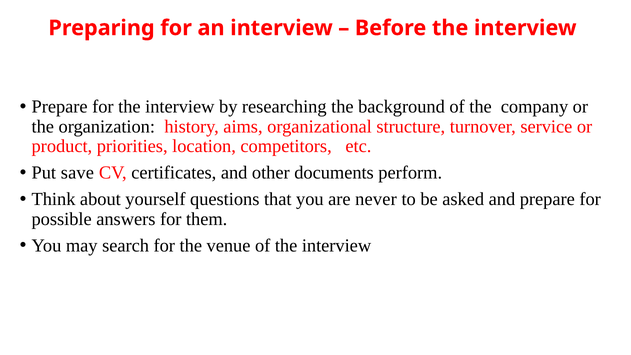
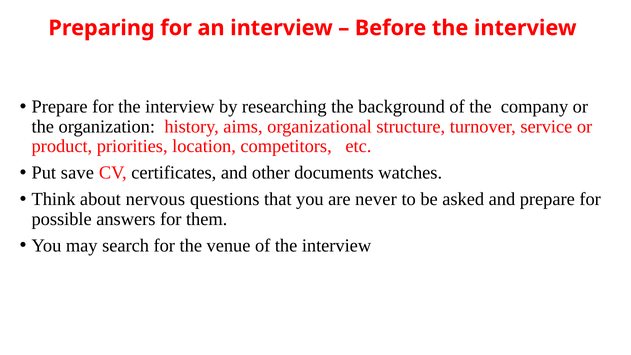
perform: perform -> watches
yourself: yourself -> nervous
